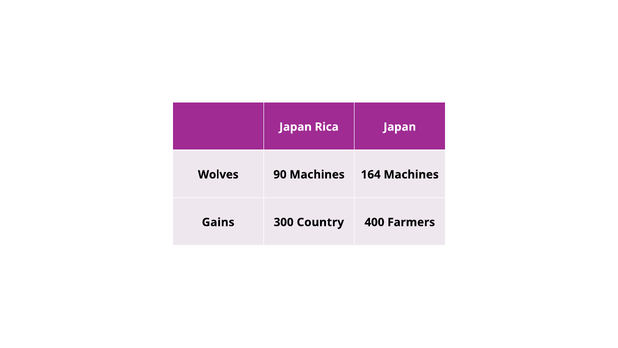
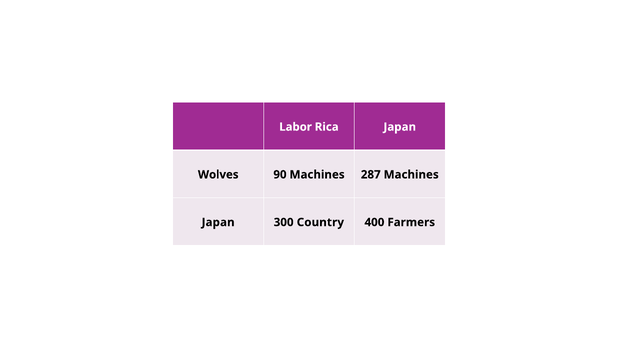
Japan at (296, 127): Japan -> Labor
164: 164 -> 287
Gains at (218, 222): Gains -> Japan
